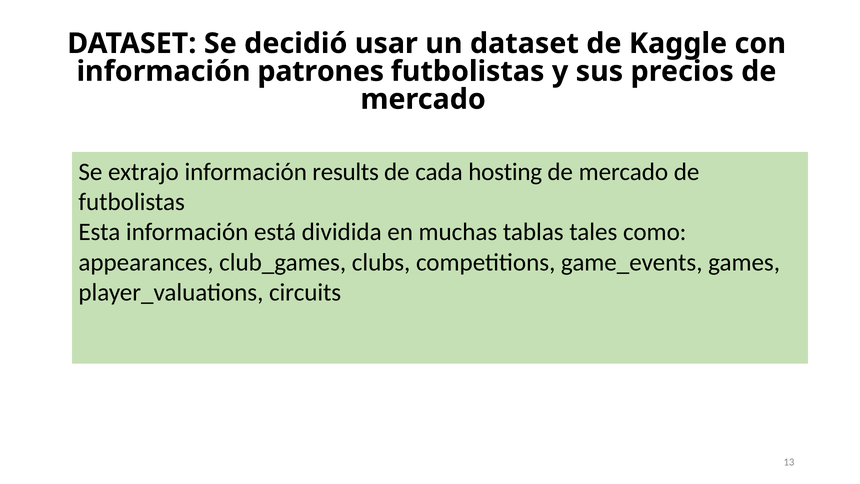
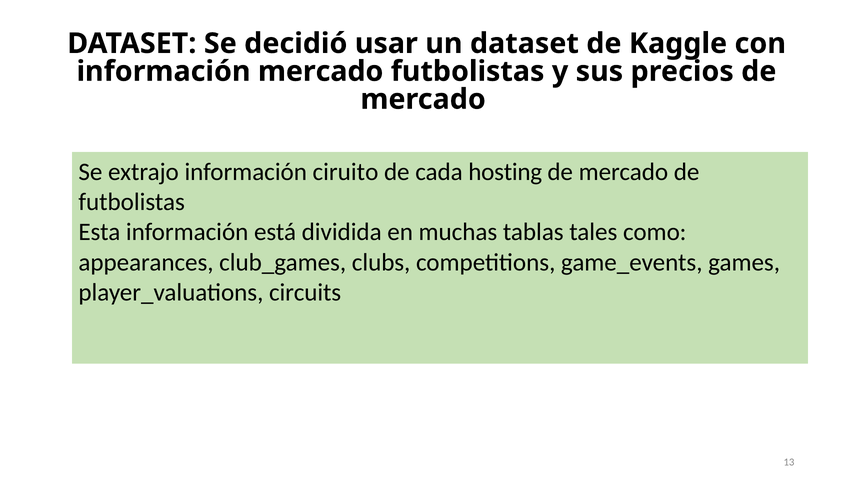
información patrones: patrones -> mercado
results: results -> ciruito
